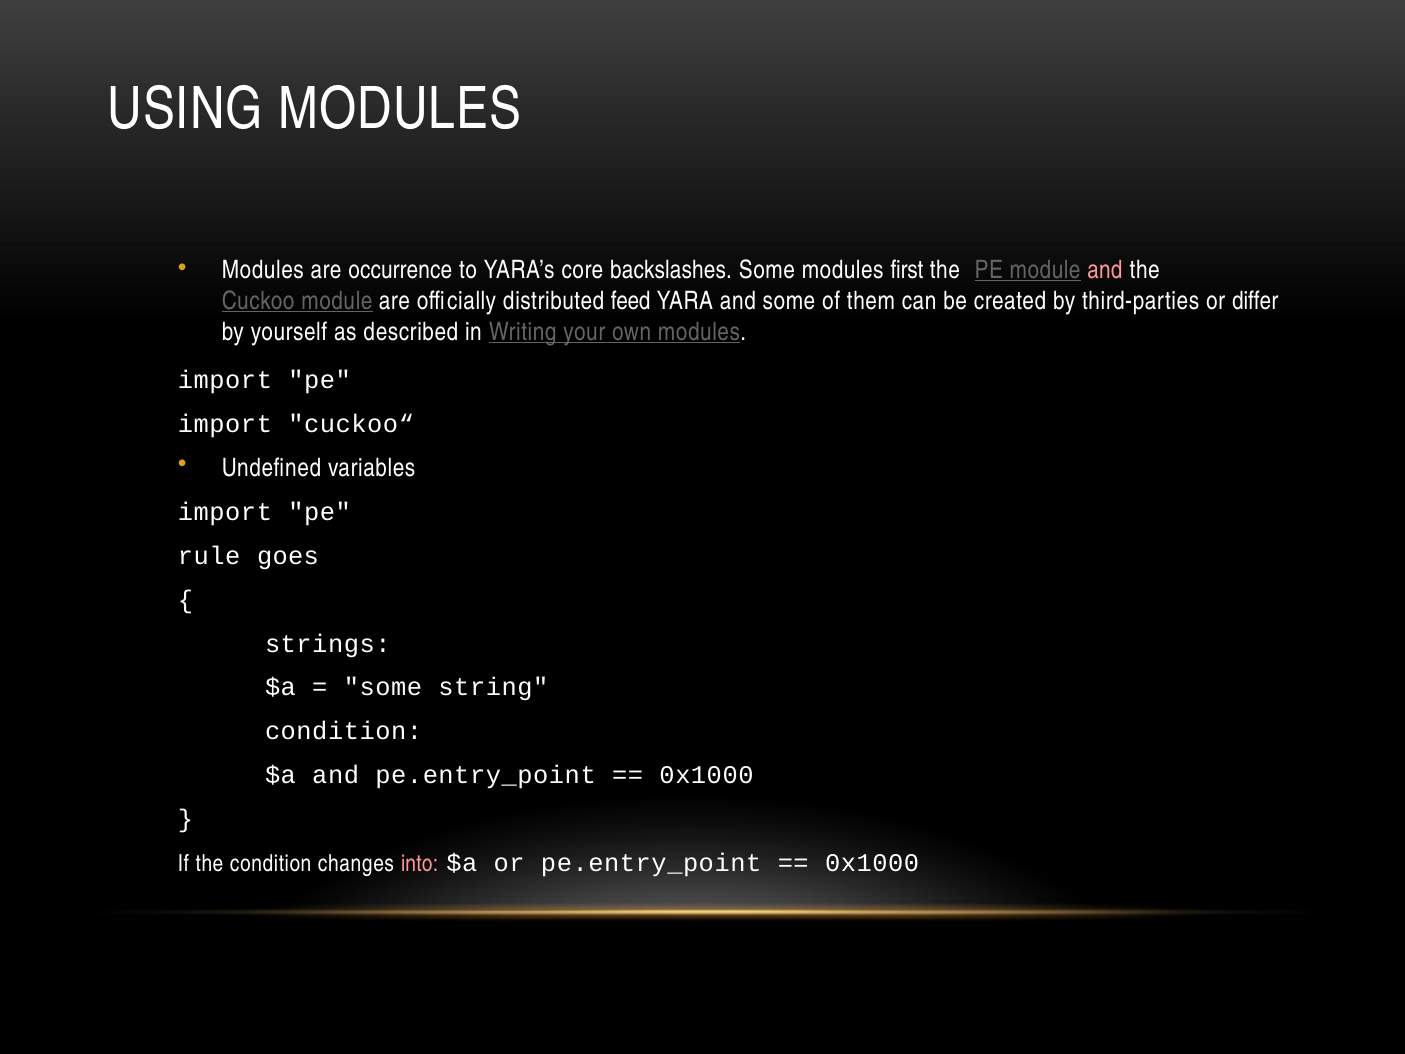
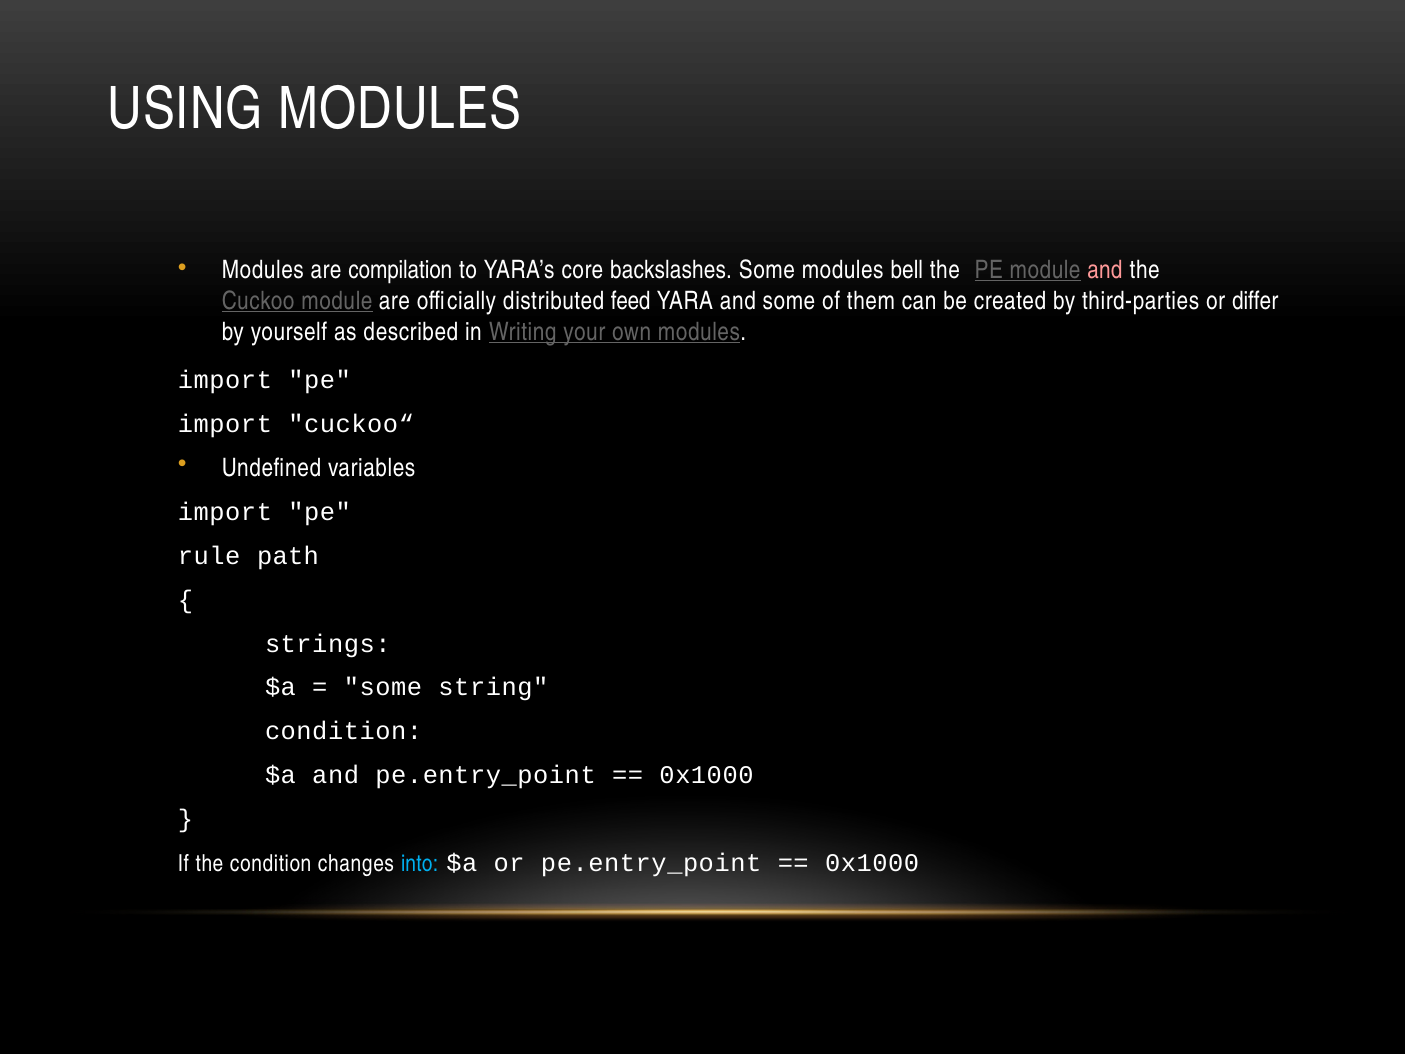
occurrence: occurrence -> compilation
first: first -> bell
goes: goes -> path
into colour: pink -> light blue
